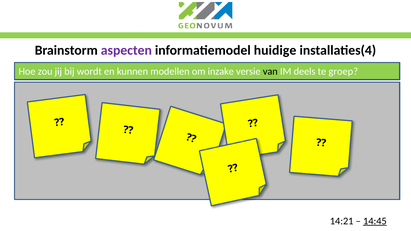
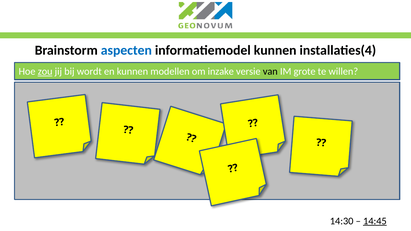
aspecten colour: purple -> blue
informatiemodel huidige: huidige -> kunnen
zou underline: none -> present
deels: deels -> grote
groep: groep -> willen
14:21: 14:21 -> 14:30
